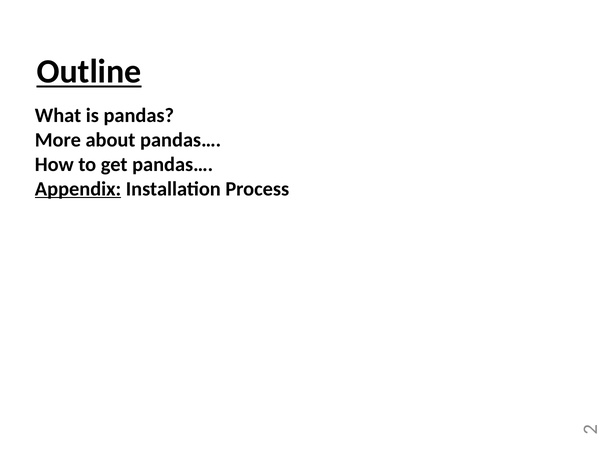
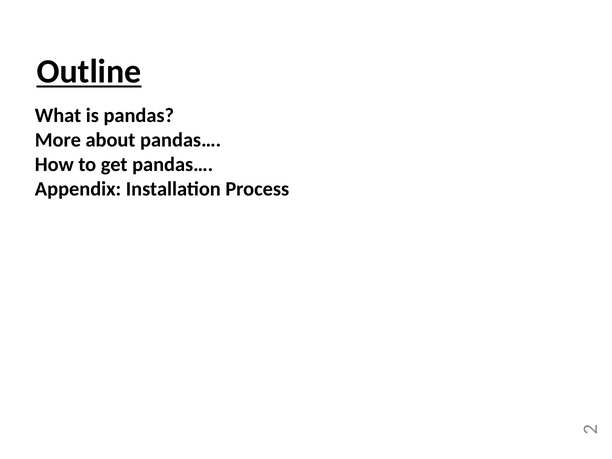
Appendix underline: present -> none
